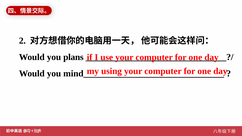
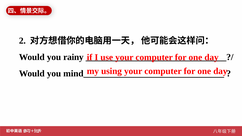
plans: plans -> rainy
